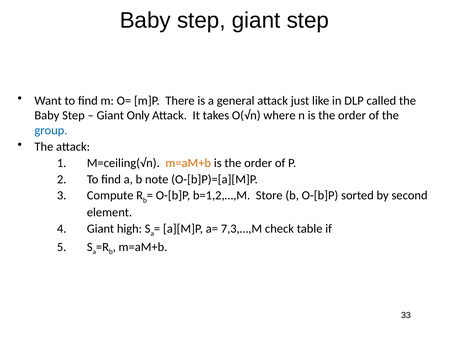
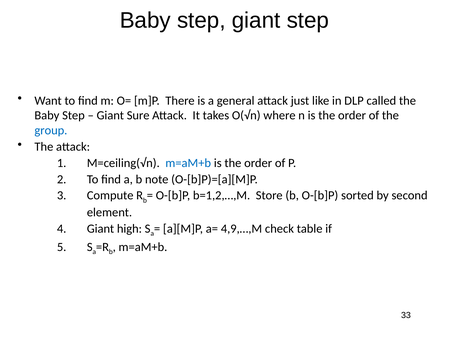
Only: Only -> Sure
m=aM+b at (188, 163) colour: orange -> blue
7,3,…,M: 7,3,…,M -> 4,9,…,M
